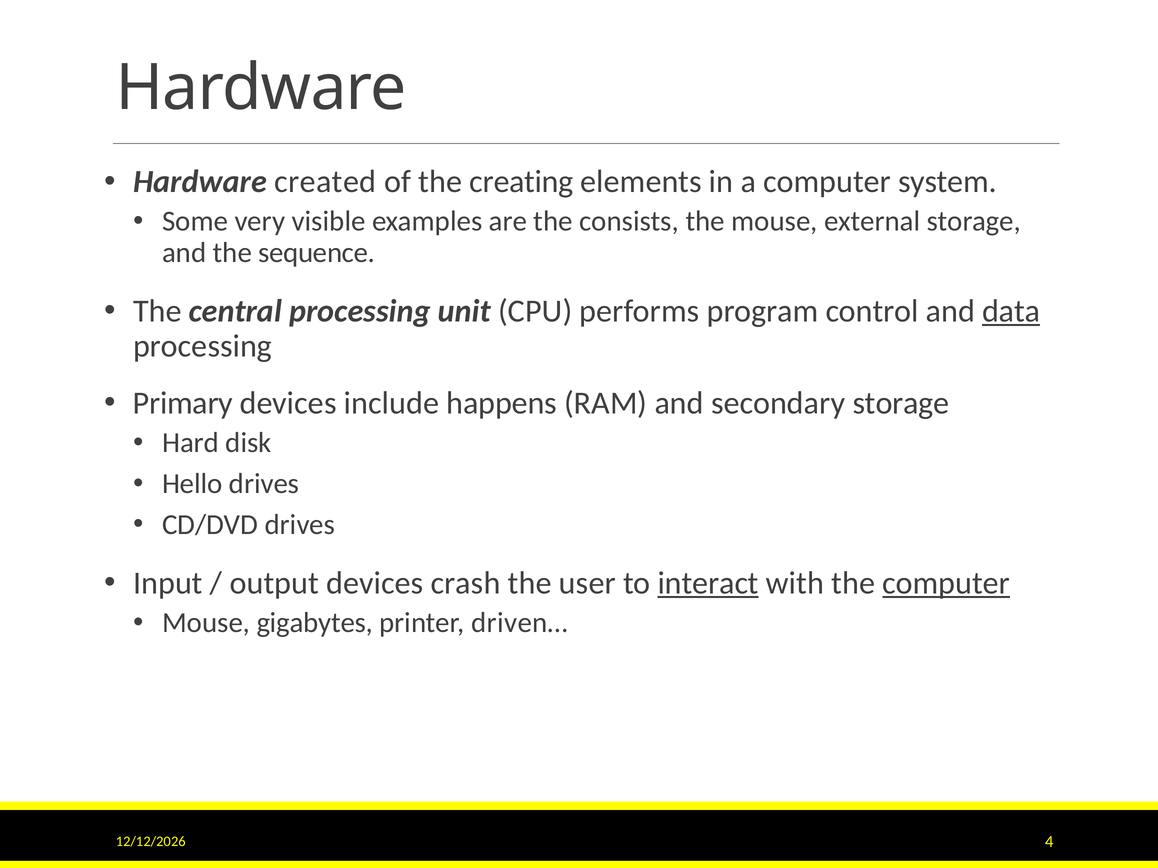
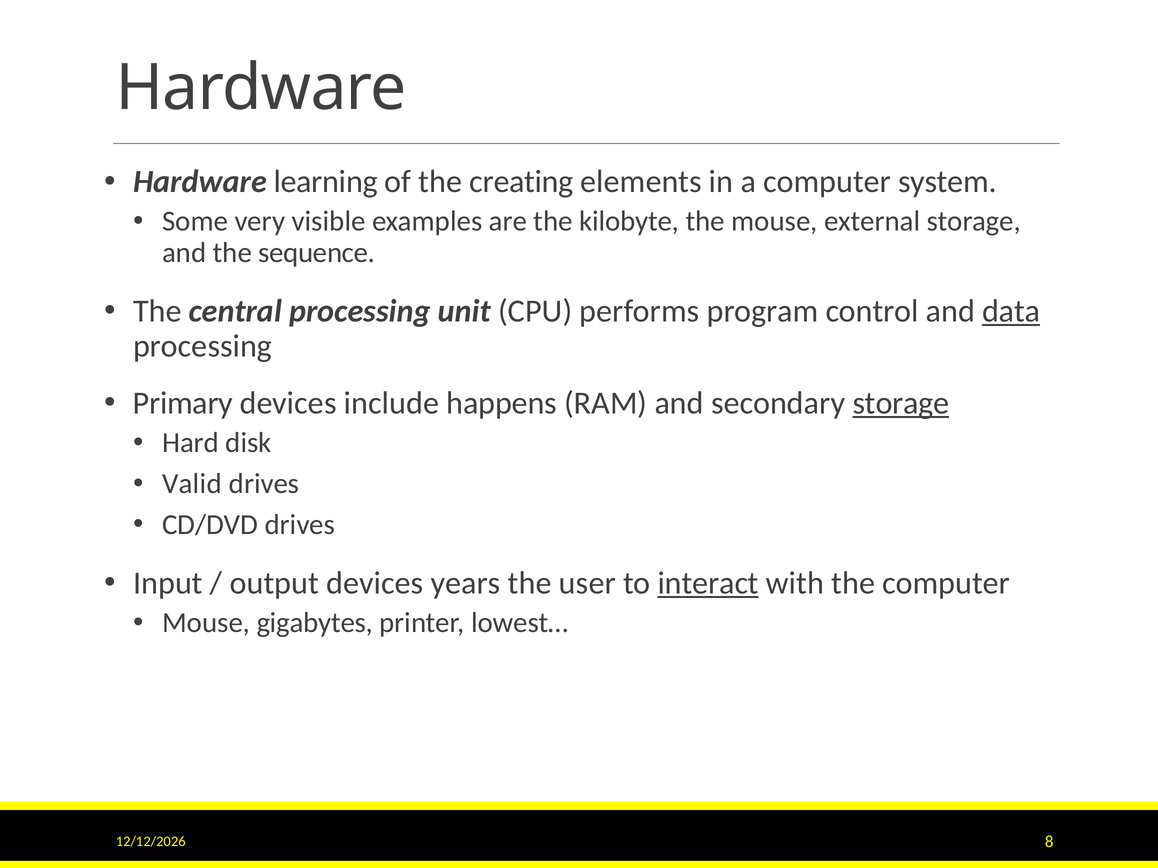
created: created -> learning
consists: consists -> kilobyte
storage at (901, 403) underline: none -> present
Hello: Hello -> Valid
crash: crash -> years
computer at (946, 583) underline: present -> none
driven…: driven… -> lowest…
4: 4 -> 8
